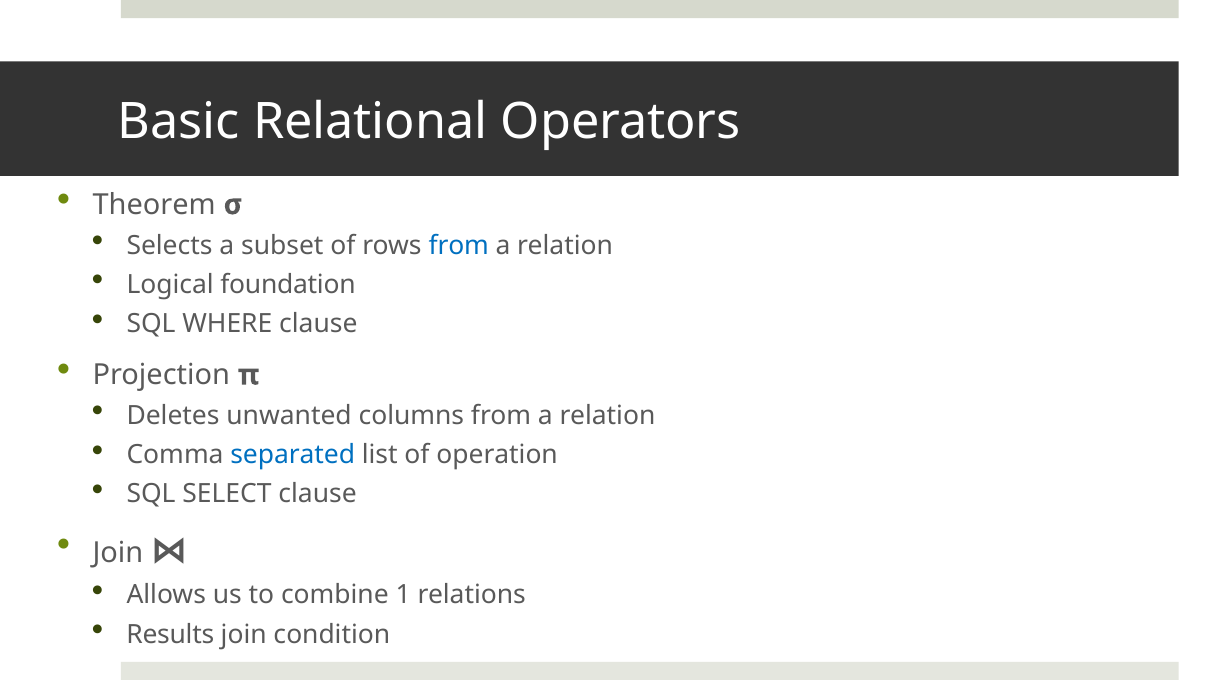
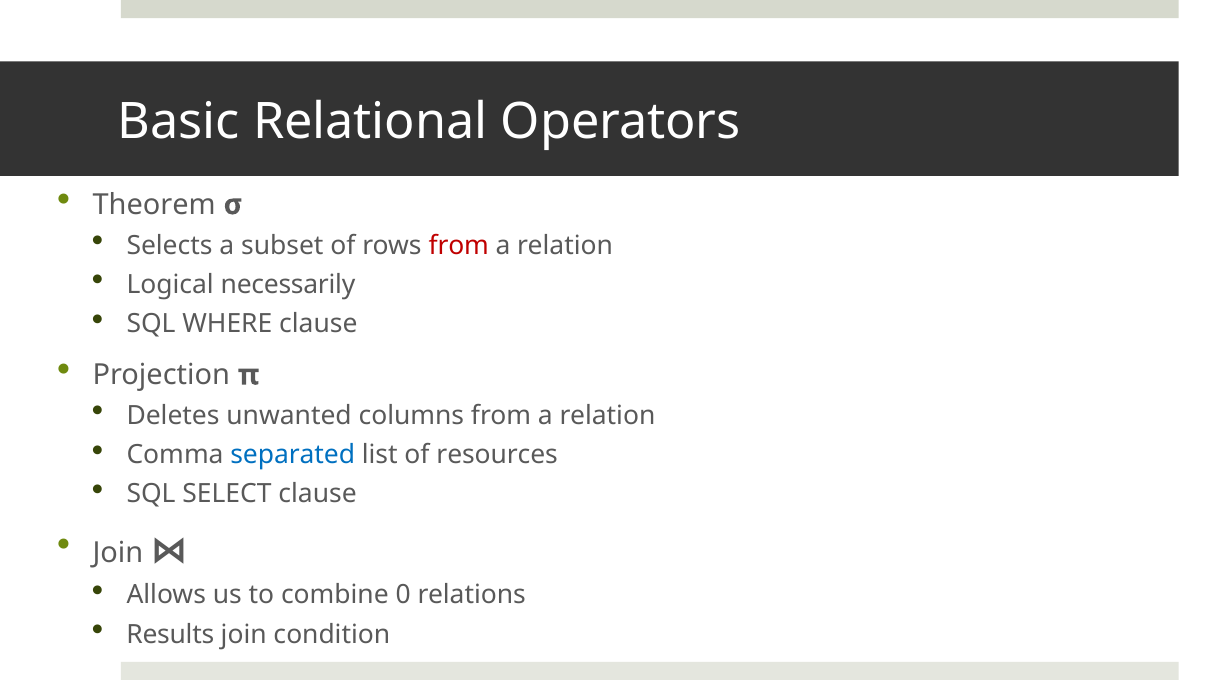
from at (459, 245) colour: blue -> red
foundation: foundation -> necessarily
operation: operation -> resources
1: 1 -> 0
